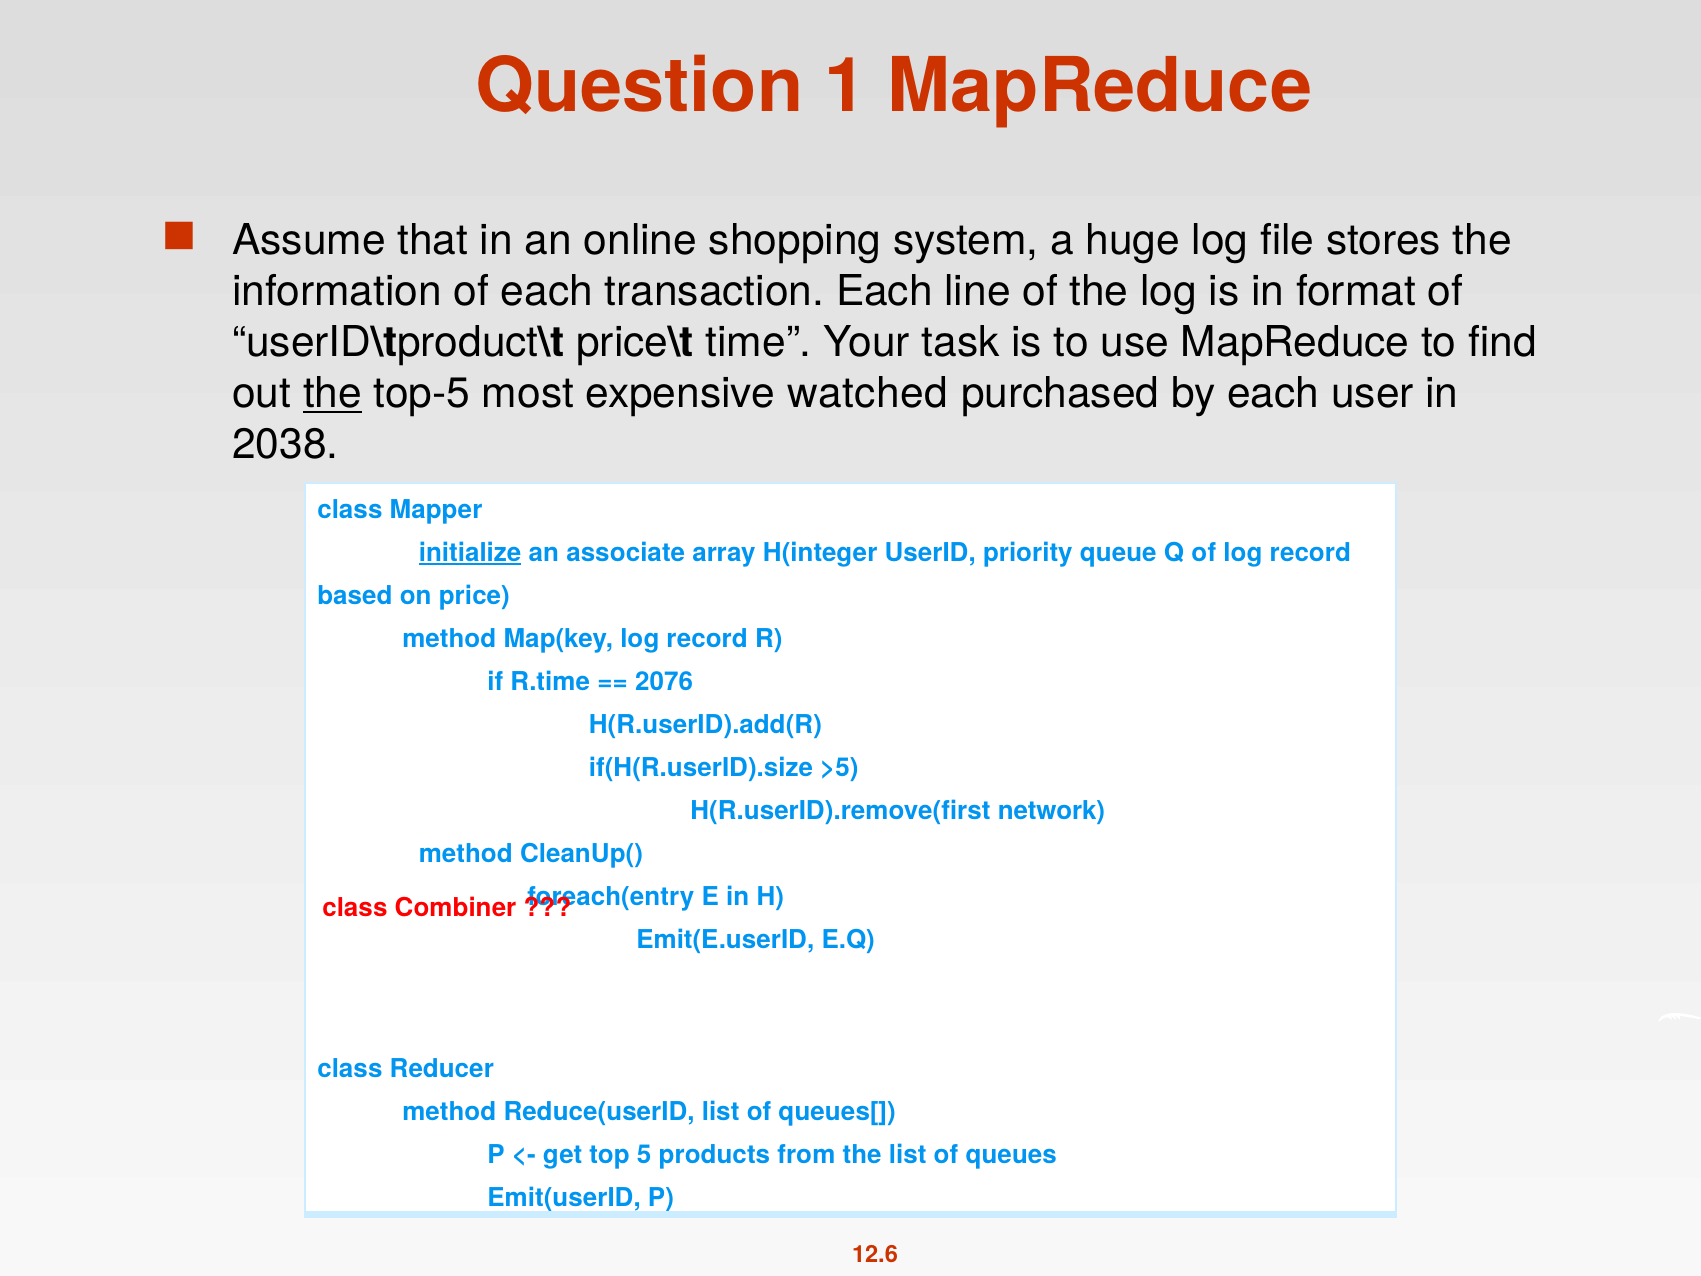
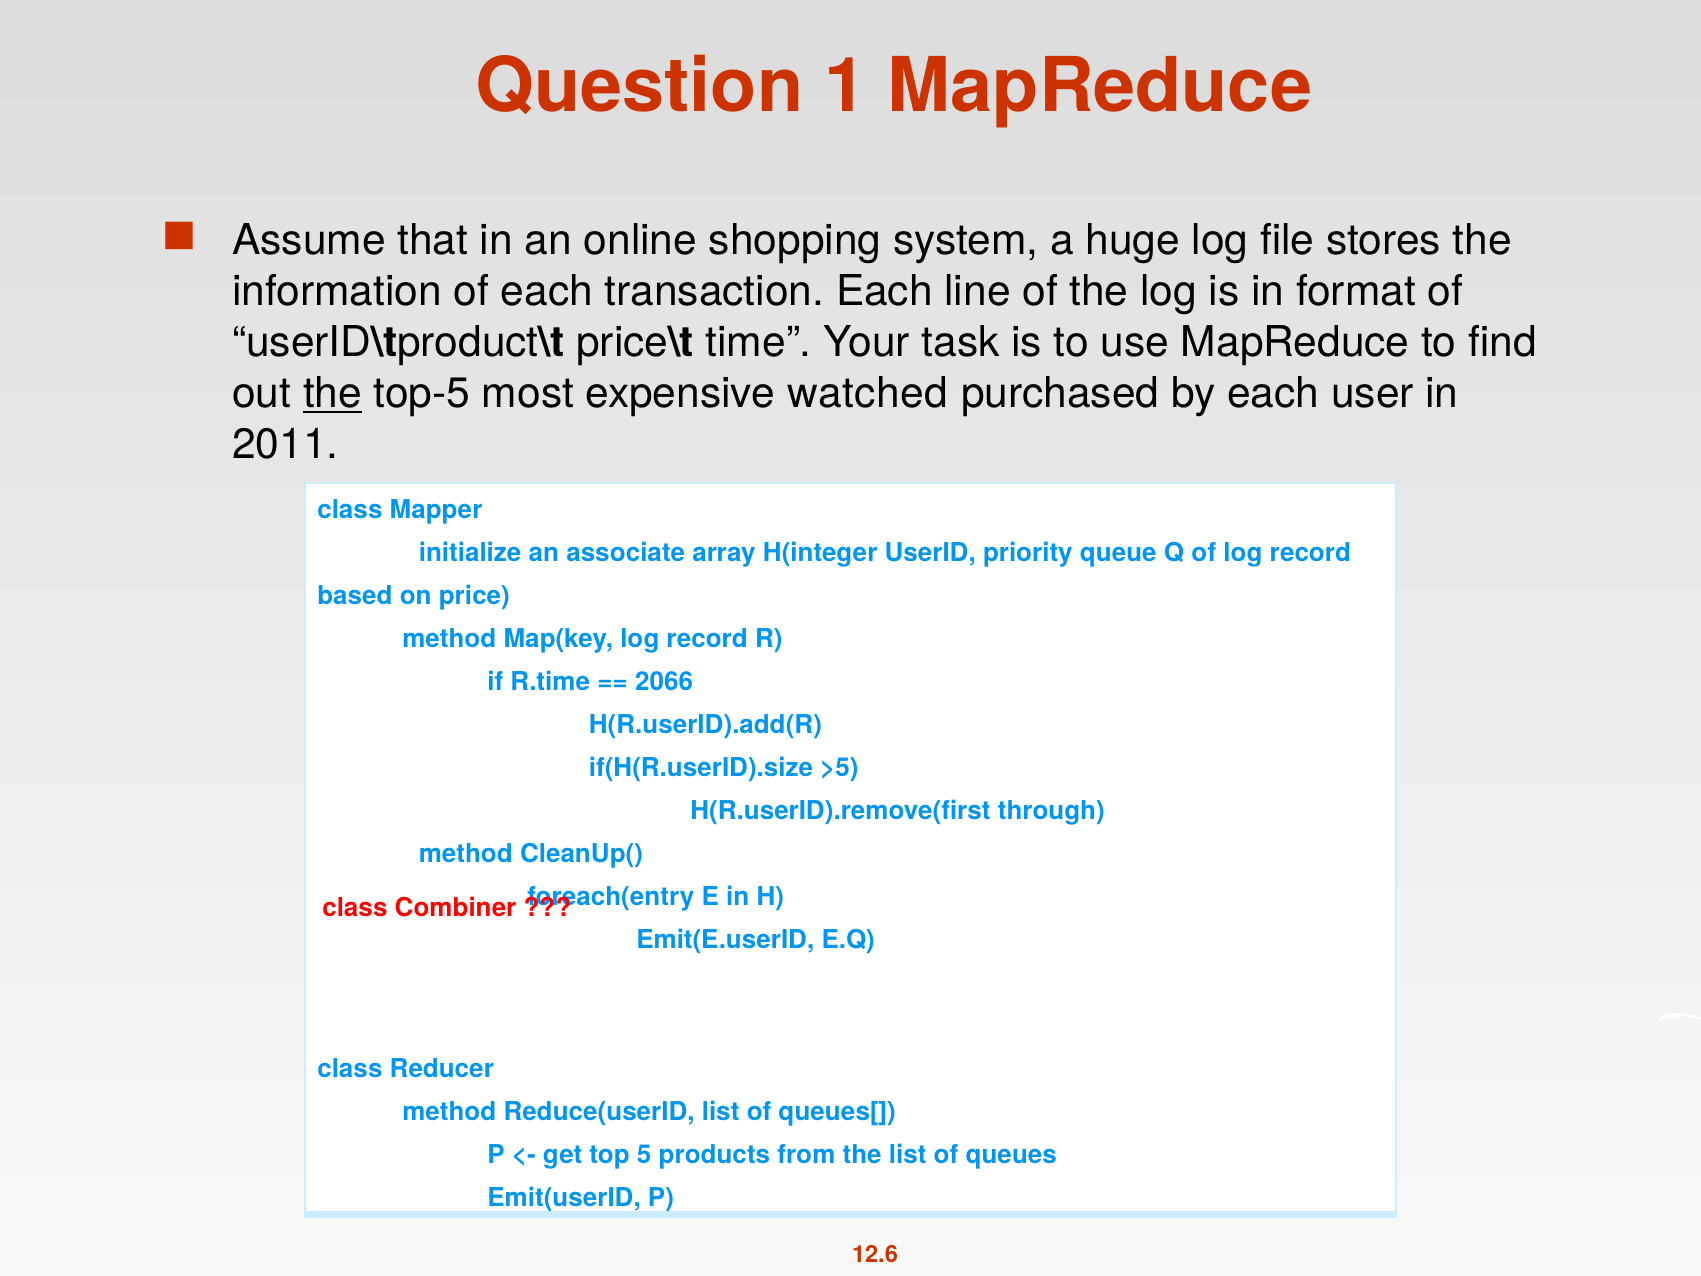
2038: 2038 -> 2011
initialize underline: present -> none
2076: 2076 -> 2066
network: network -> through
